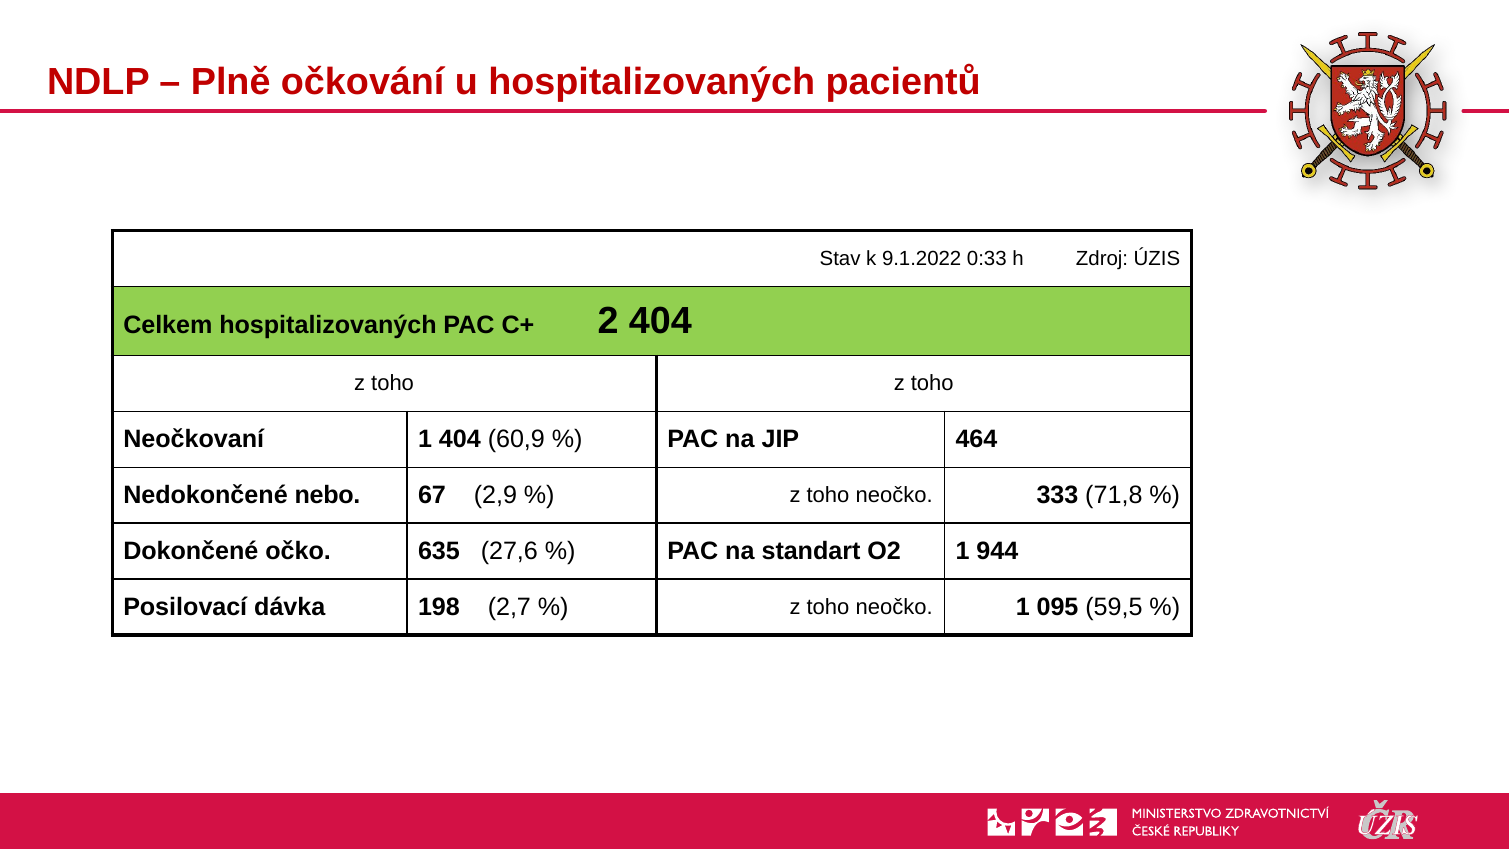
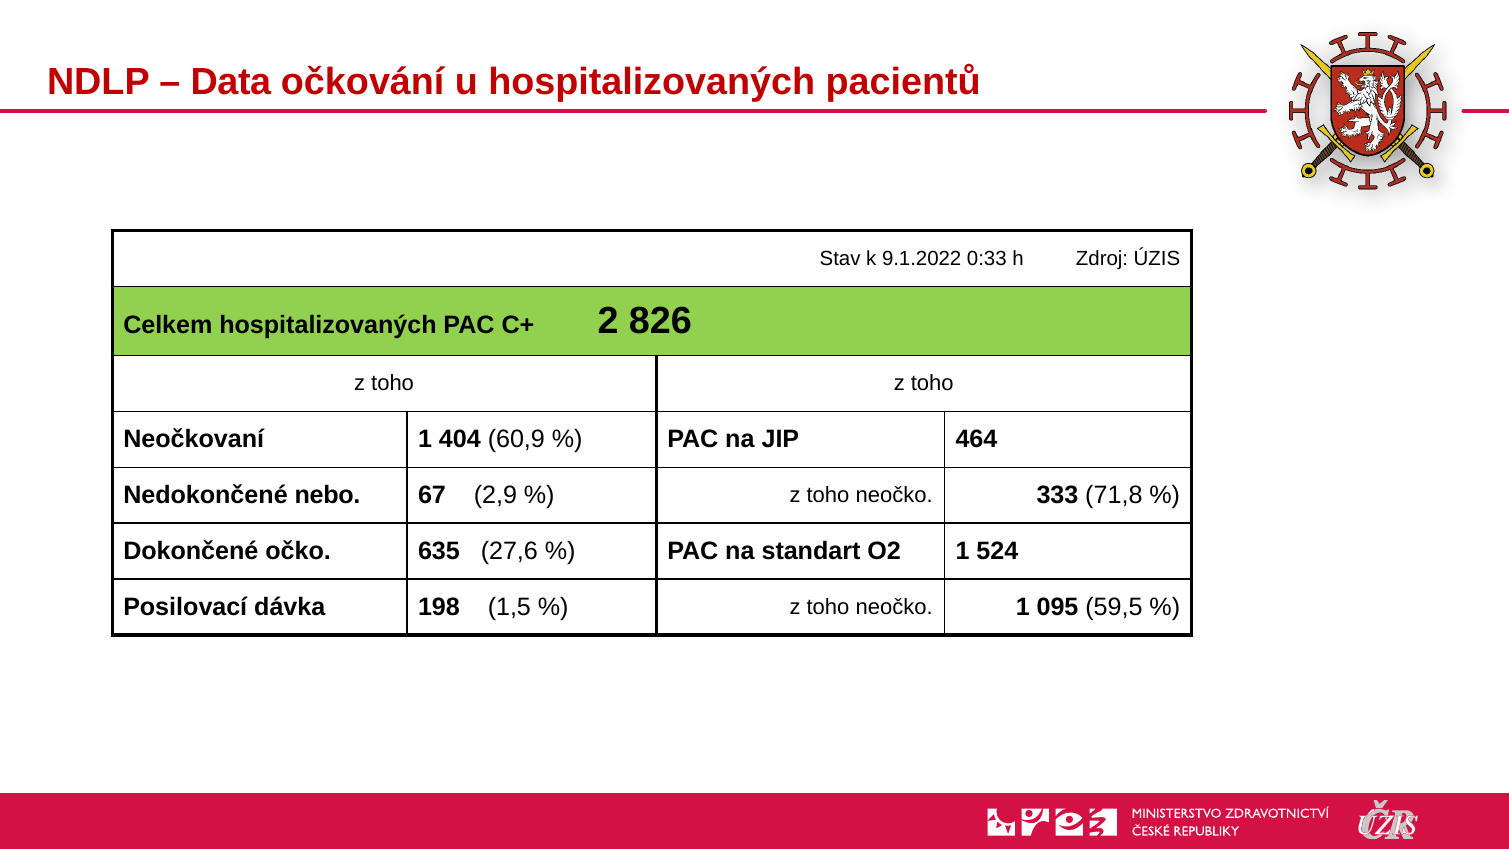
Plně: Plně -> Data
2 404: 404 -> 826
944: 944 -> 524
2,7: 2,7 -> 1,5
